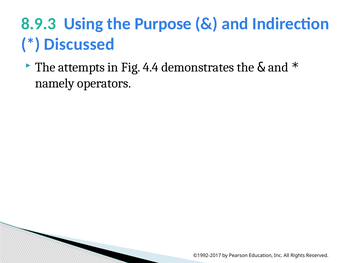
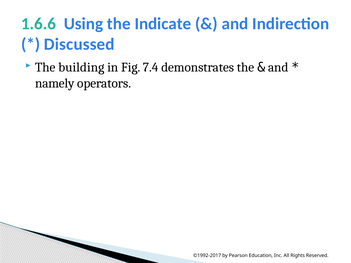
8.9.3: 8.9.3 -> 1.6.6
Purpose: Purpose -> Indicate
attempts: attempts -> building
4.4: 4.4 -> 7.4
